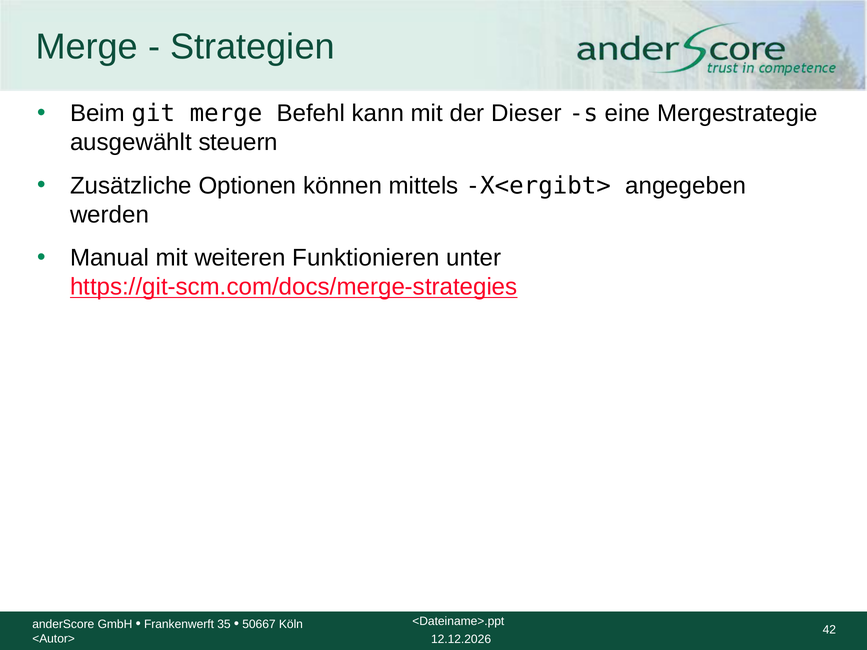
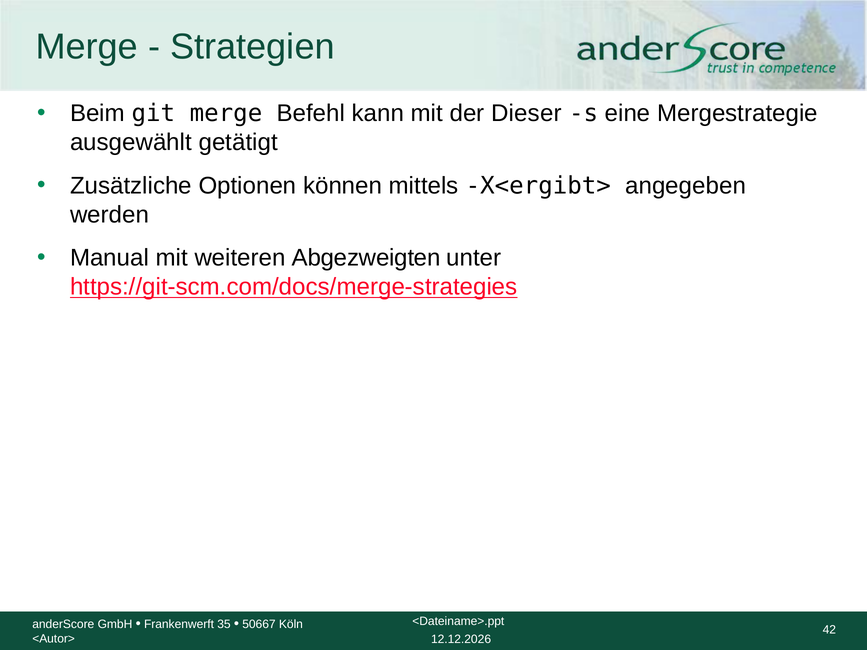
steuern: steuern -> getätigt
Funktionieren: Funktionieren -> Abgezweigten
